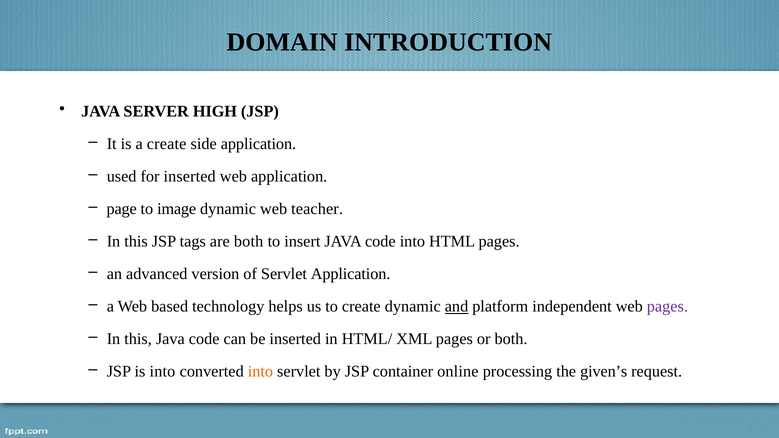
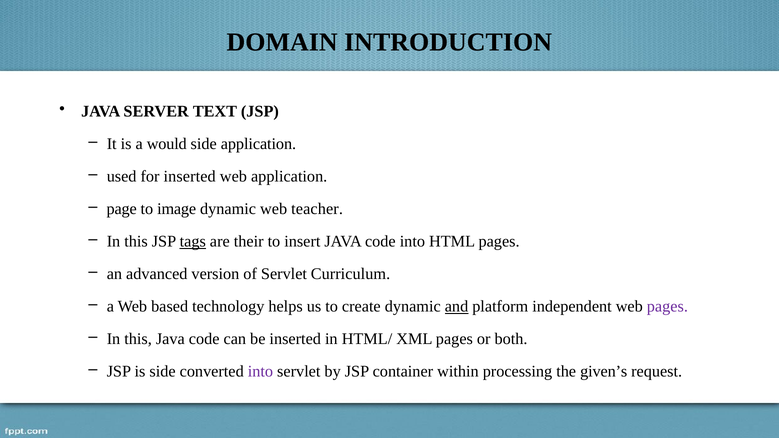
HIGH: HIGH -> TEXT
a create: create -> would
tags underline: none -> present
are both: both -> their
Servlet Application: Application -> Curriculum
is into: into -> side
into at (260, 372) colour: orange -> purple
online: online -> within
